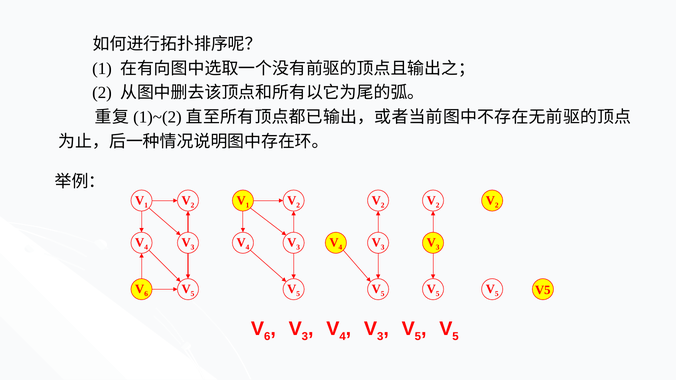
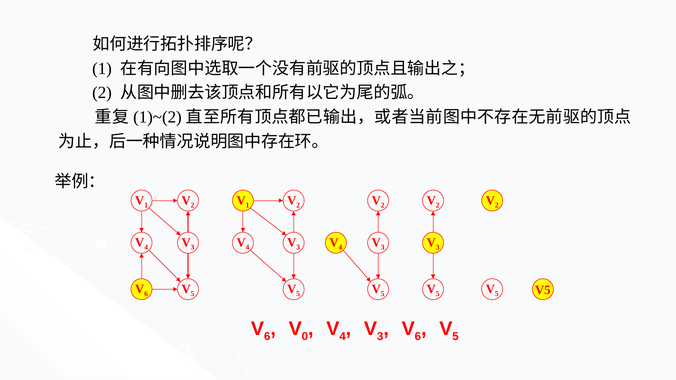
3 at (305, 336): 3 -> 0
5 at (418, 336): 5 -> 6
